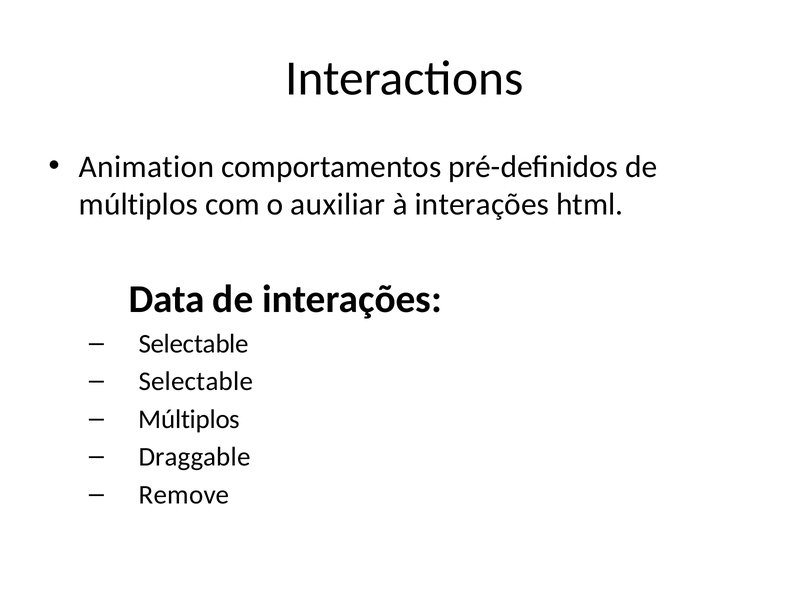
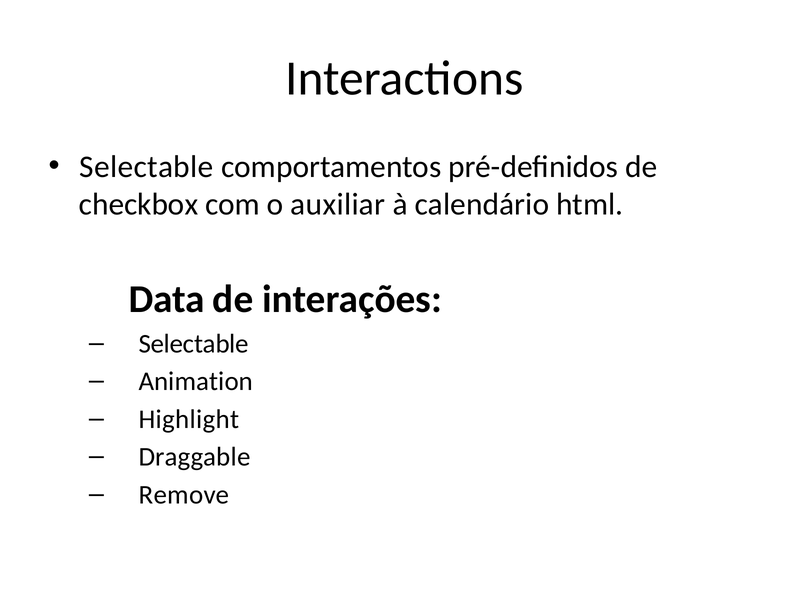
Animation at (146, 167): Animation -> Selectable
múltiplos at (138, 204): múltiplos -> checkbox
à interações: interações -> calendário
Selectable at (196, 381): Selectable -> Animation
Múltiplos at (189, 419): Múltiplos -> Highlight
